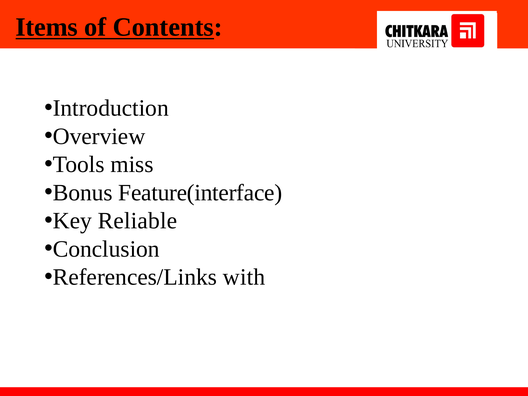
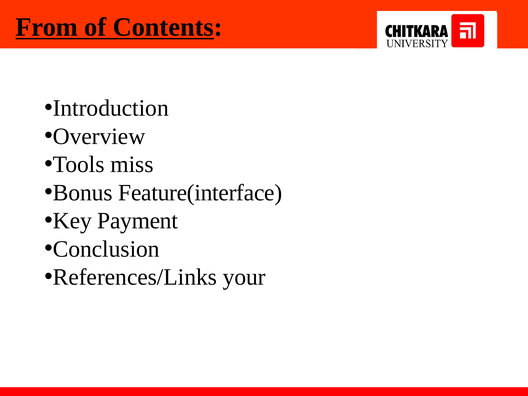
Items: Items -> From
Reliable: Reliable -> Payment
with: with -> your
